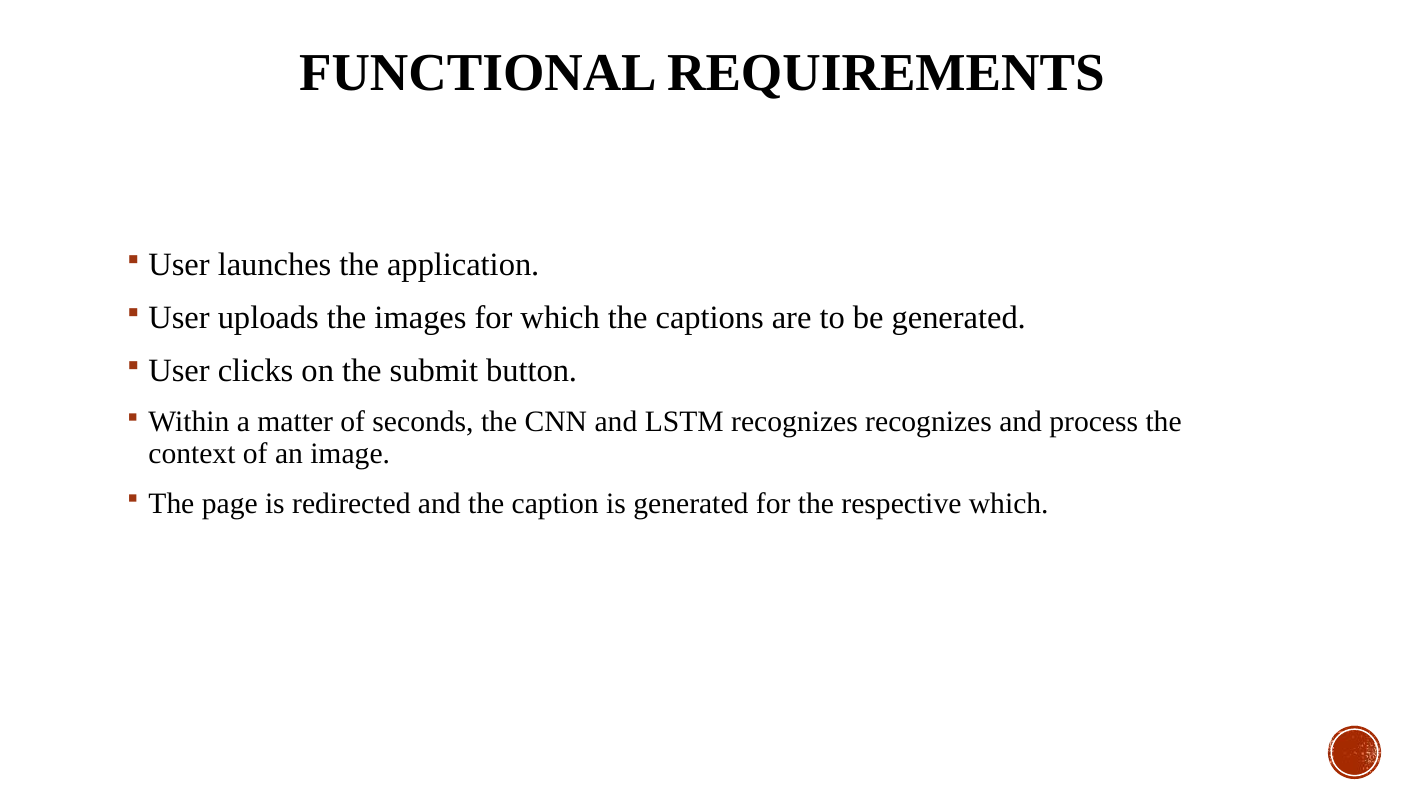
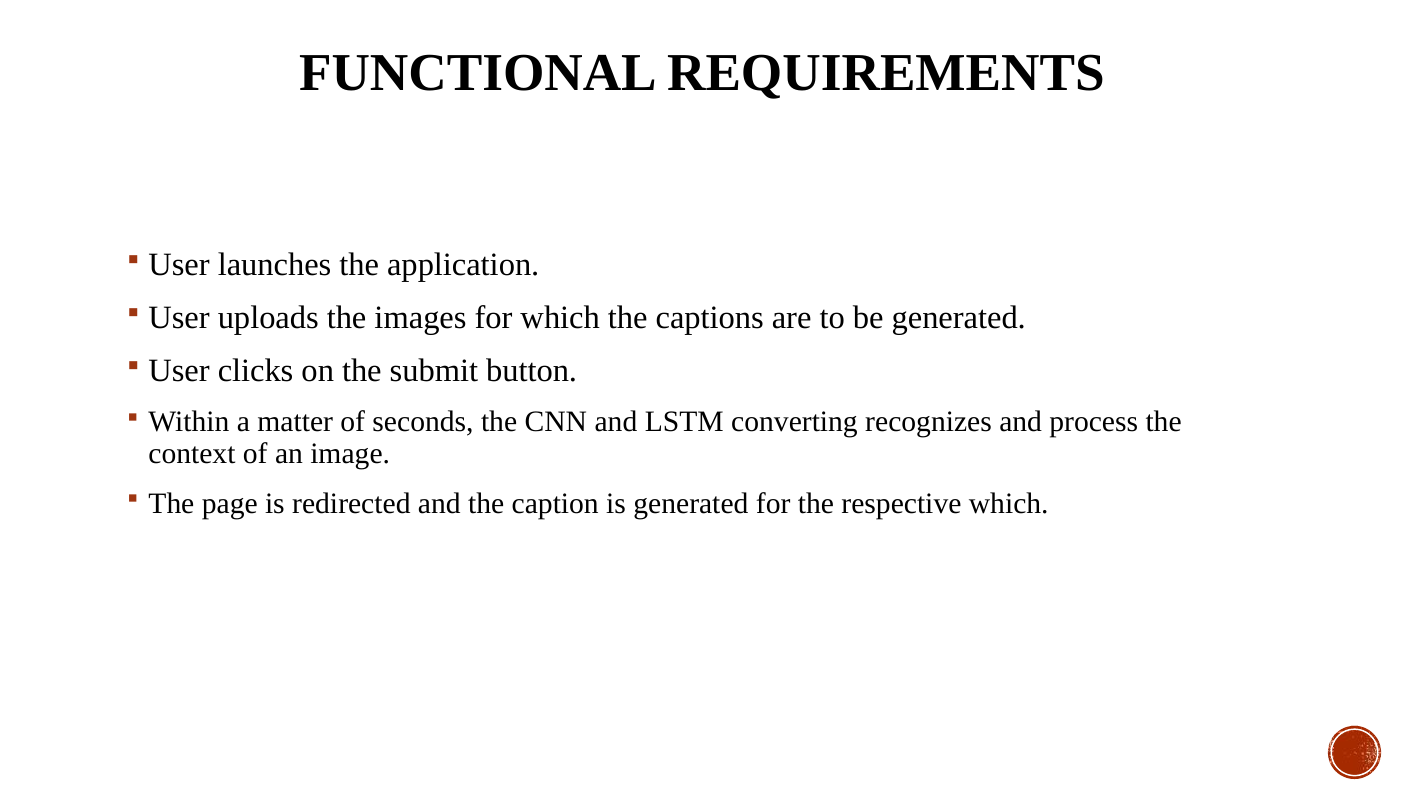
LSTM recognizes: recognizes -> converting
